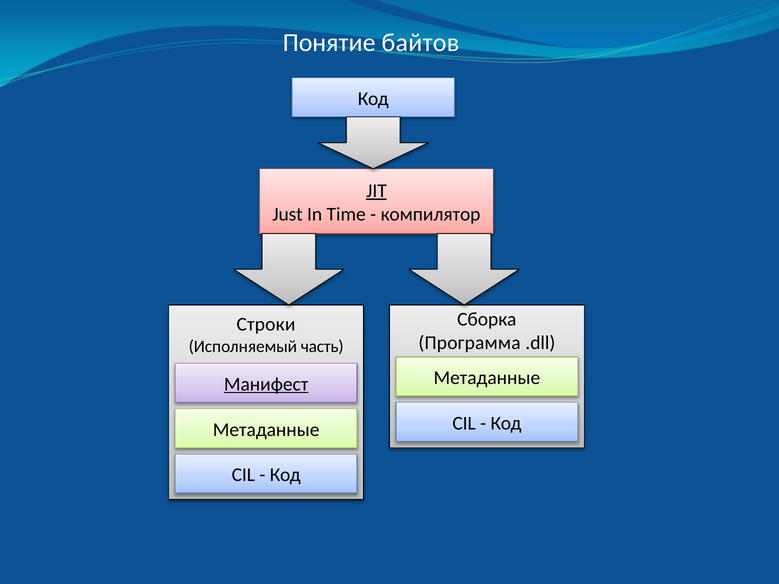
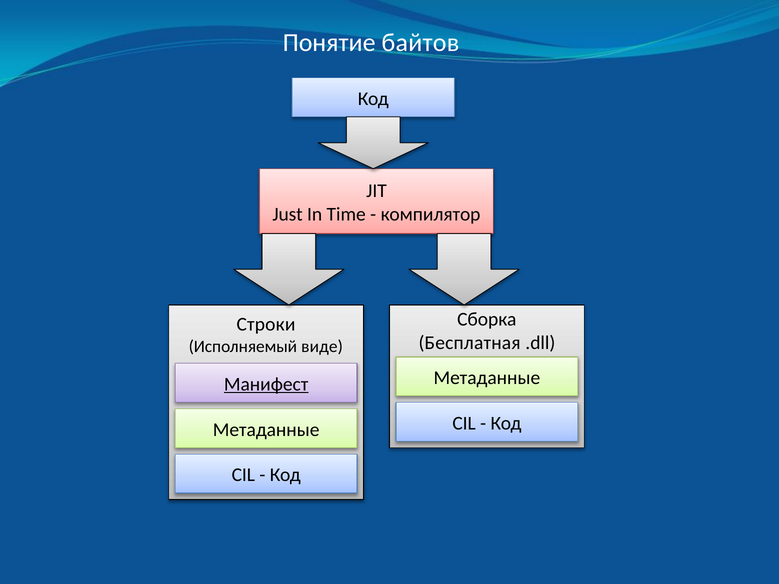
JIT underline: present -> none
Программа: Программа -> Бесплатная
часть: часть -> виде
